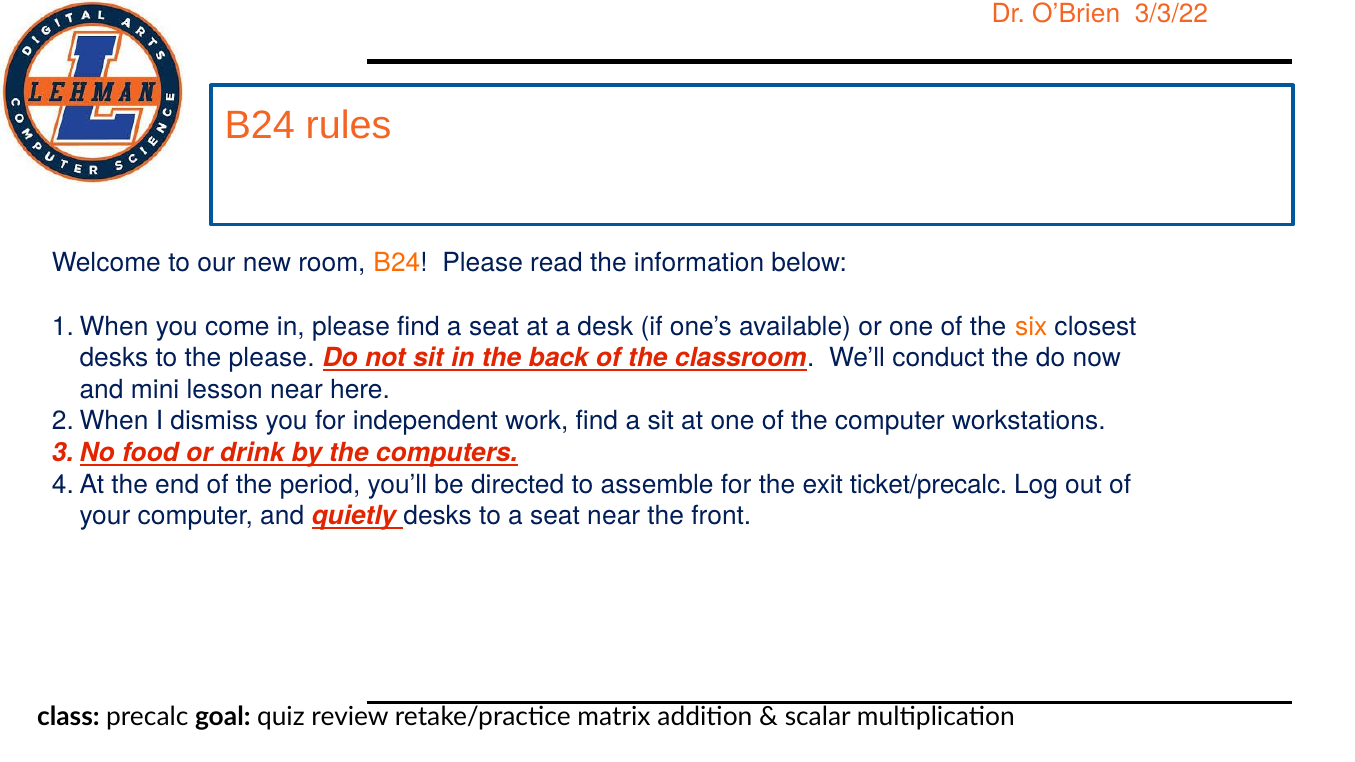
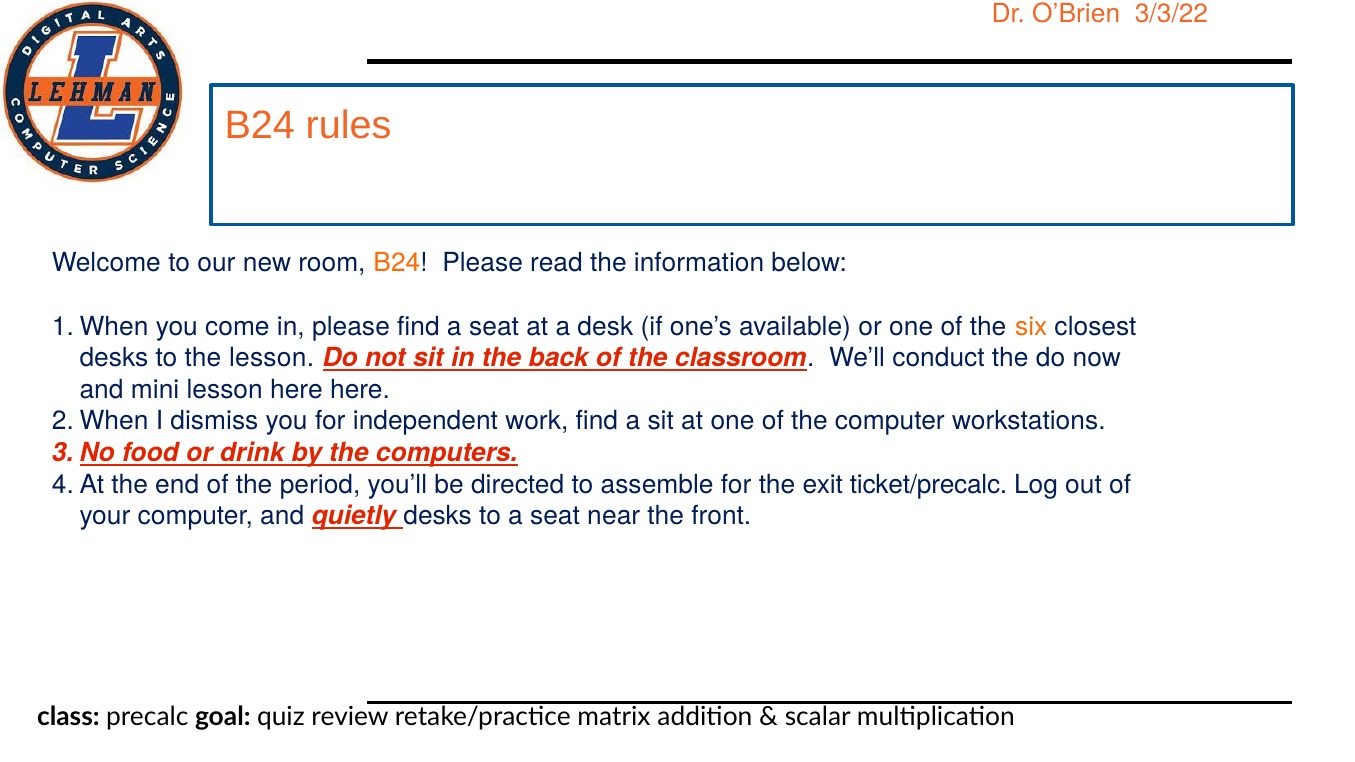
the please: please -> lesson
lesson near: near -> here
